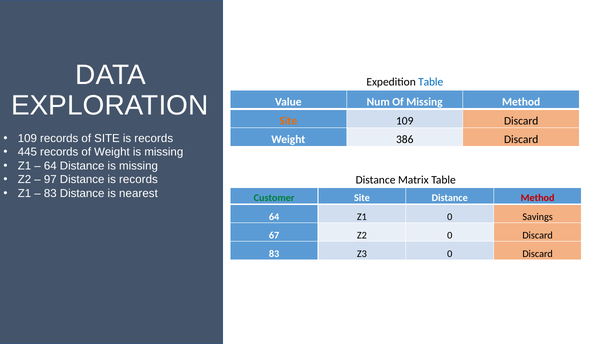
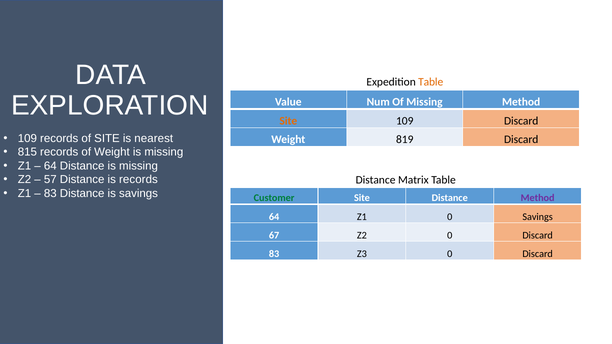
Table at (431, 82) colour: blue -> orange
SITE is records: records -> nearest
386: 386 -> 819
445: 445 -> 815
97: 97 -> 57
is nearest: nearest -> savings
Method at (538, 198) colour: red -> purple
